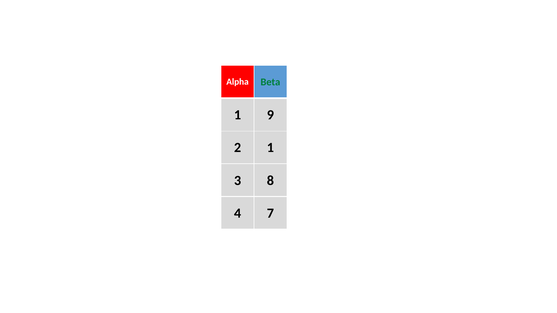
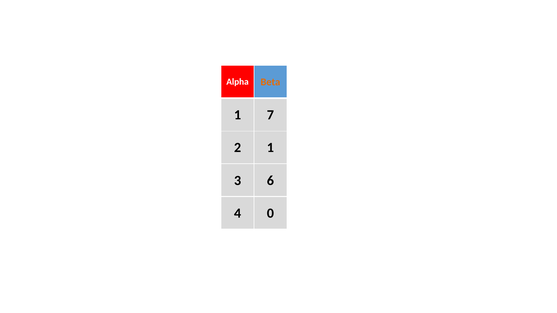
Beta colour: green -> orange
9: 9 -> 7
8: 8 -> 6
7: 7 -> 0
